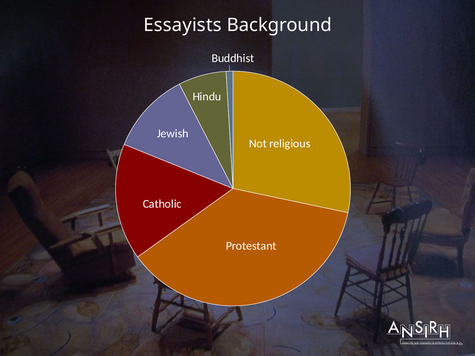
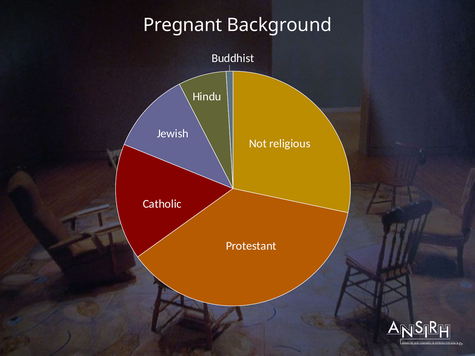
Essayists: Essayists -> Pregnant
